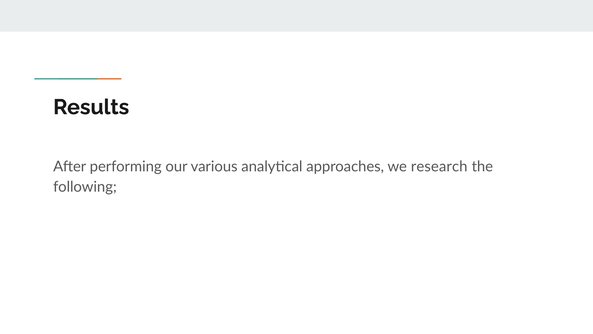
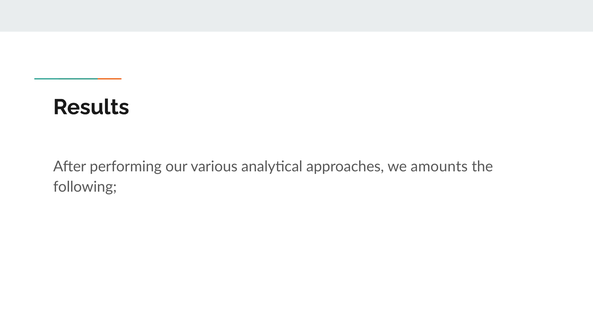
research: research -> amounts
